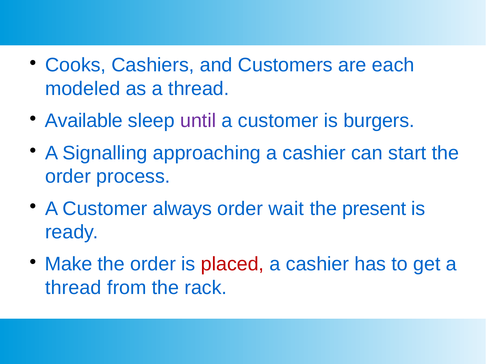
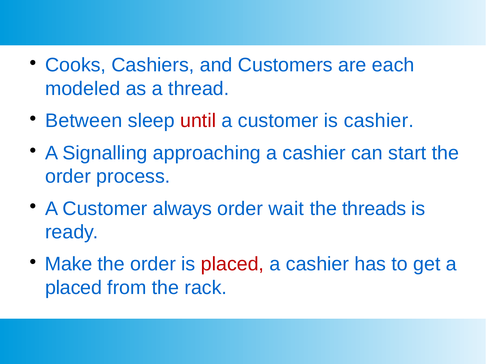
Available: Available -> Between
until colour: purple -> red
is burgers: burgers -> cashier
present: present -> threads
thread at (73, 288): thread -> placed
